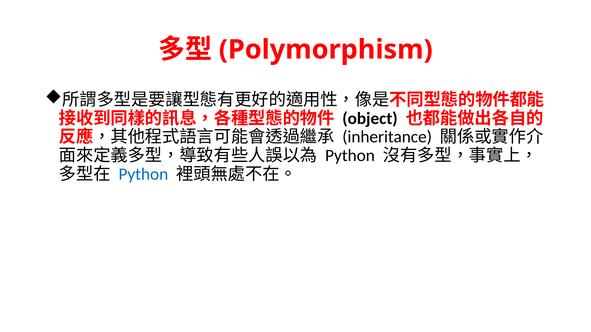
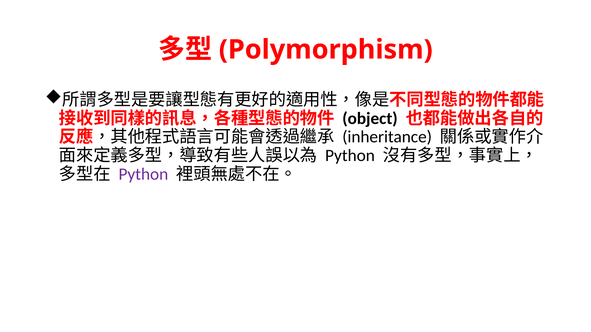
Python at (143, 174) colour: blue -> purple
